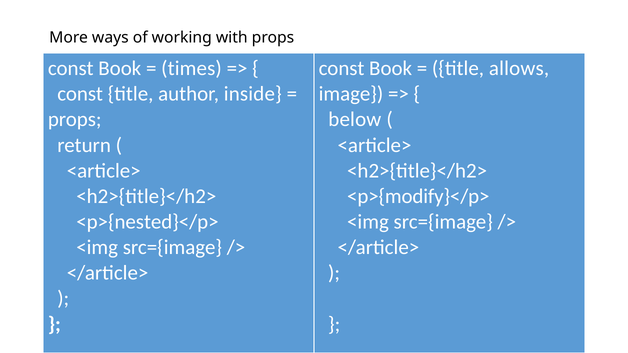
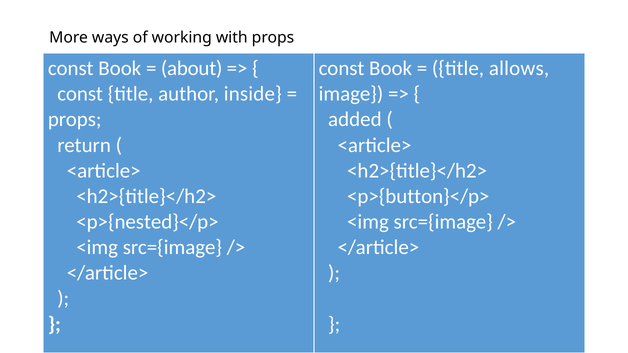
times: times -> about
below: below -> added
<p>{modify}</p>: <p>{modify}</p> -> <p>{button}</p>
